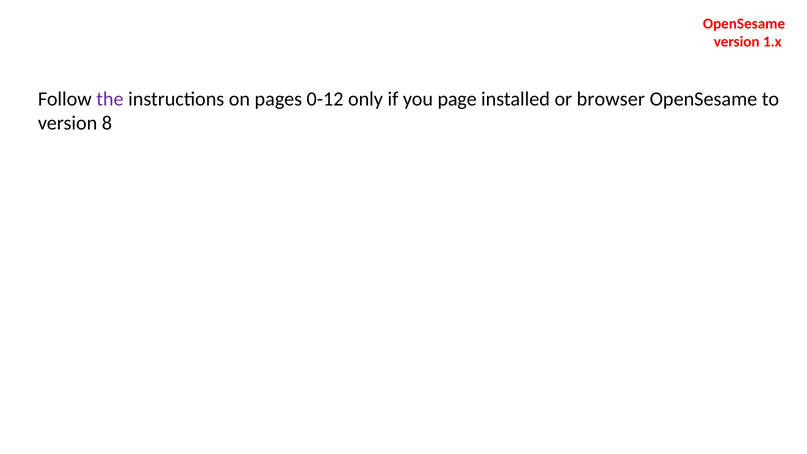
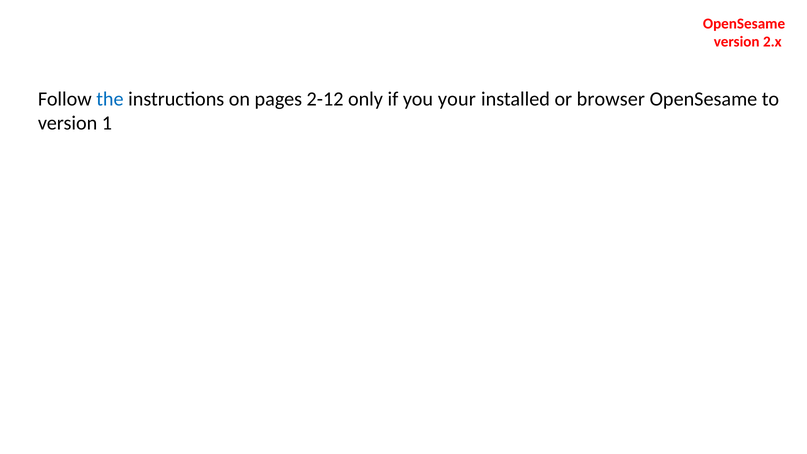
1.x: 1.x -> 2.x
the colour: purple -> blue
0-12: 0-12 -> 2-12
page: page -> your
8: 8 -> 1
